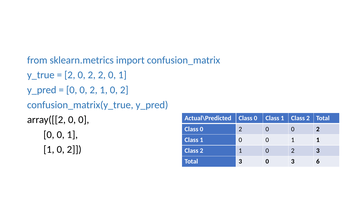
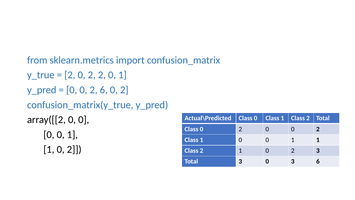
0 2 1: 1 -> 6
